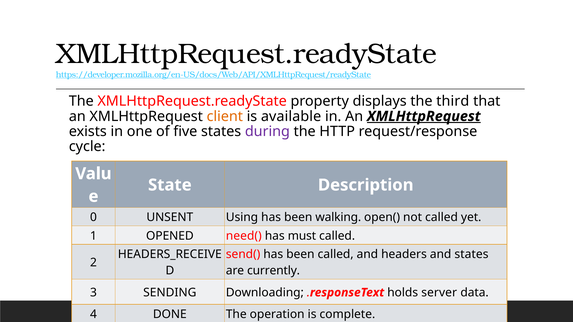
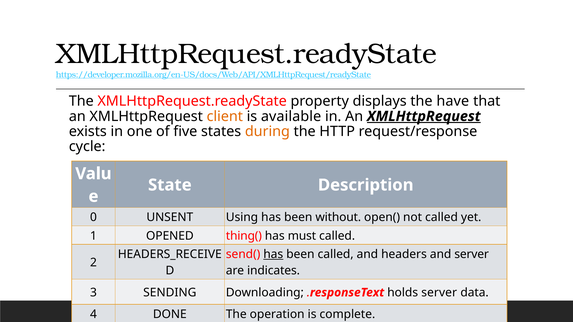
third: third -> have
during colour: purple -> orange
walking: walking -> without
need(: need( -> thing(
has at (273, 255) underline: none -> present
and states: states -> server
currently: currently -> indicates
